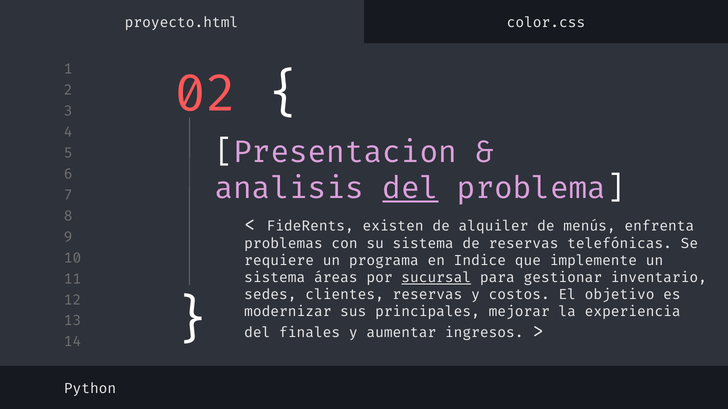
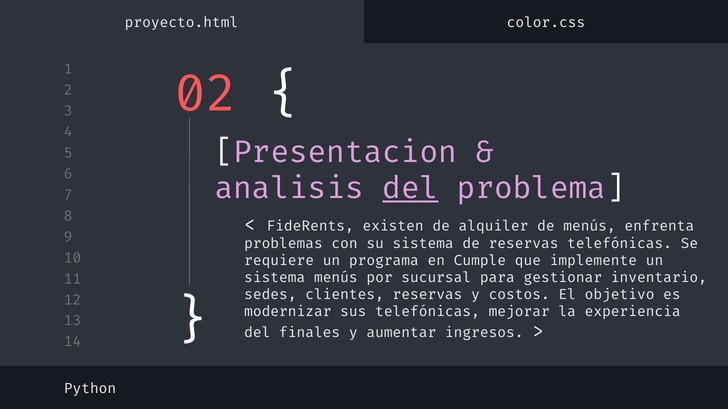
Indice: Indice -> Cumple
sistema áreas: áreas -> menús
sucursal underline: present -> none
sus principales: principales -> telefónicas
